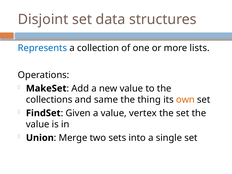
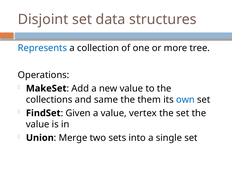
lists: lists -> tree
thing: thing -> them
own colour: orange -> blue
